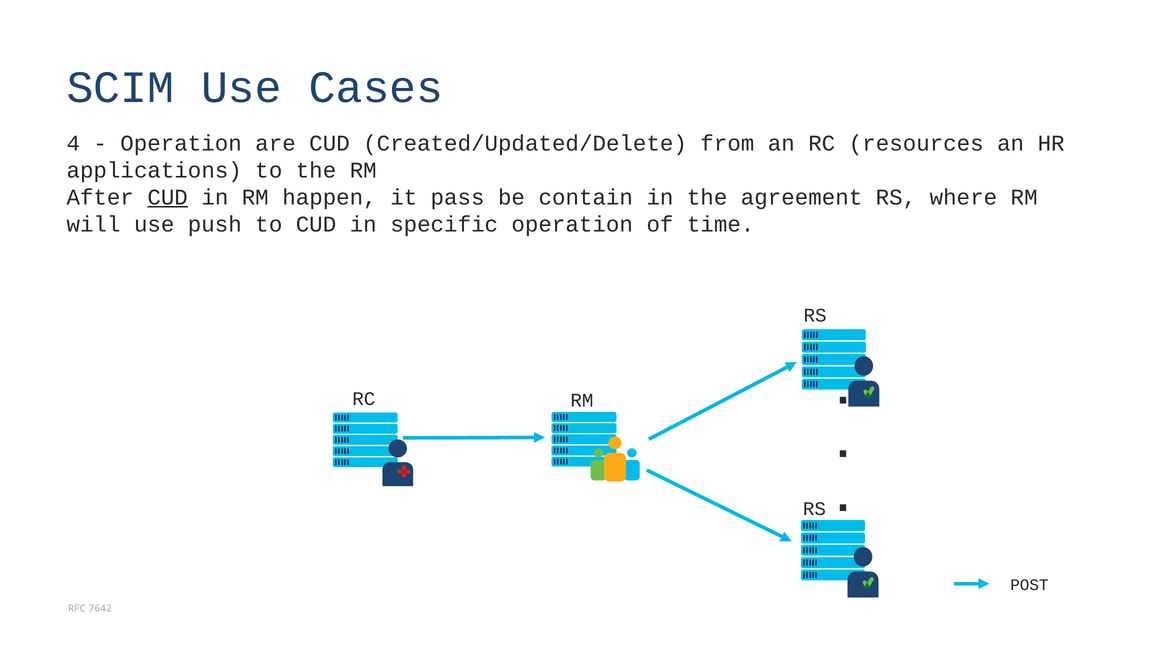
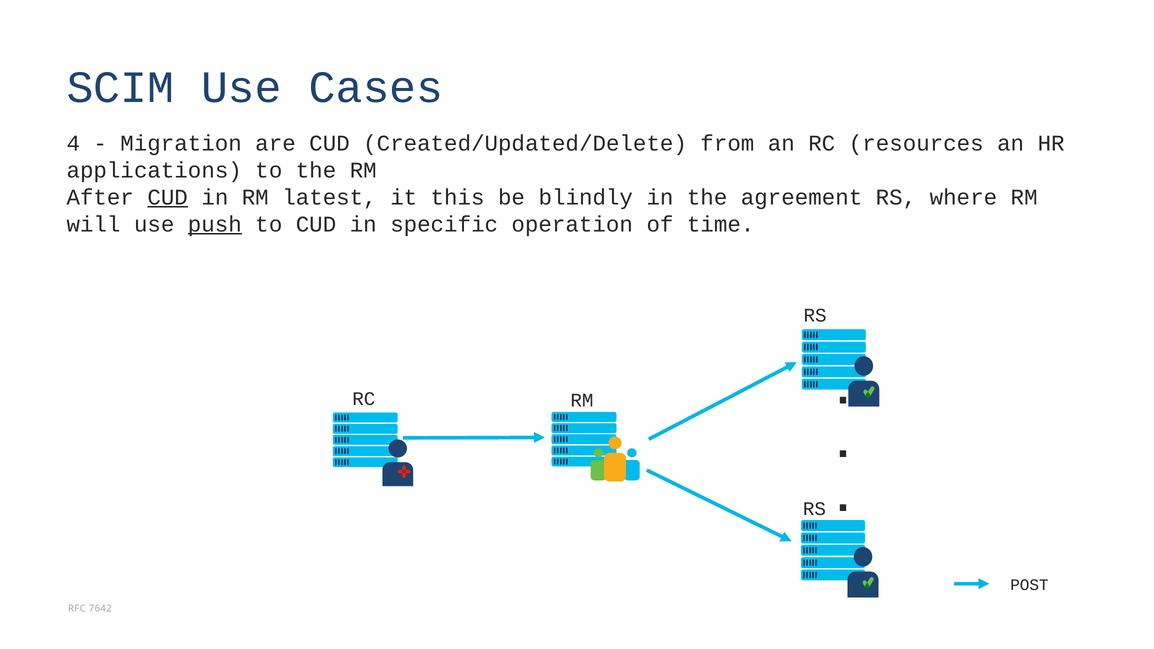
Operation at (181, 143): Operation -> Migration
happen: happen -> latest
pass: pass -> this
contain: contain -> blindly
push underline: none -> present
